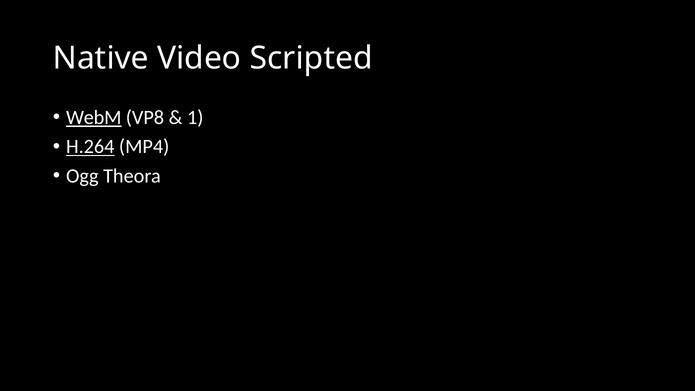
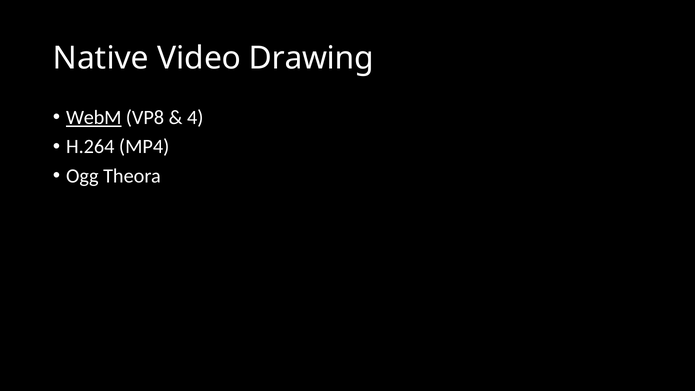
Scripted: Scripted -> Drawing
1: 1 -> 4
H.264 underline: present -> none
